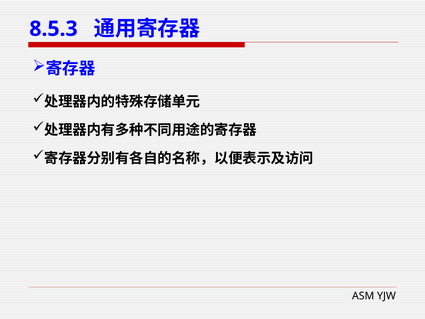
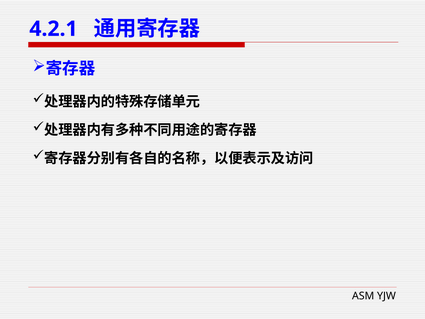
8.5.3: 8.5.3 -> 4.2.1
